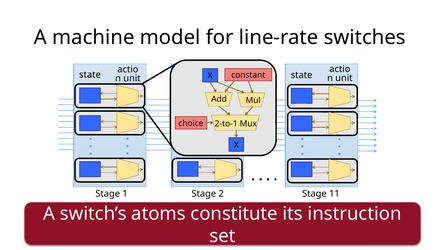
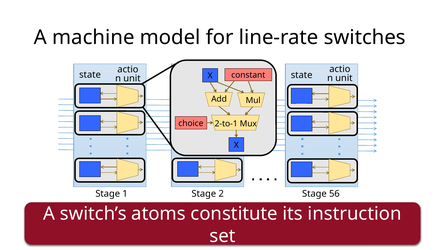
11: 11 -> 56
